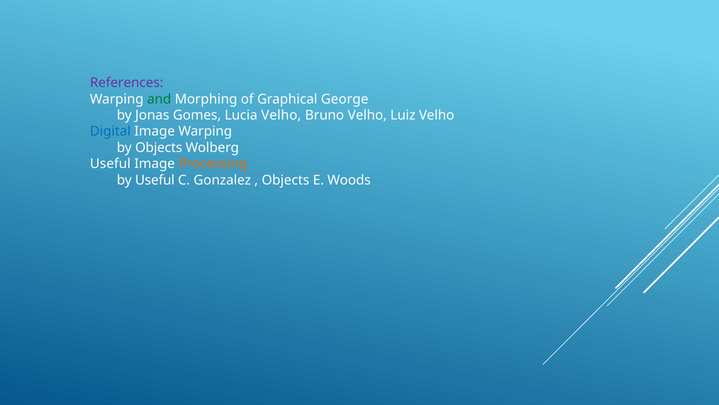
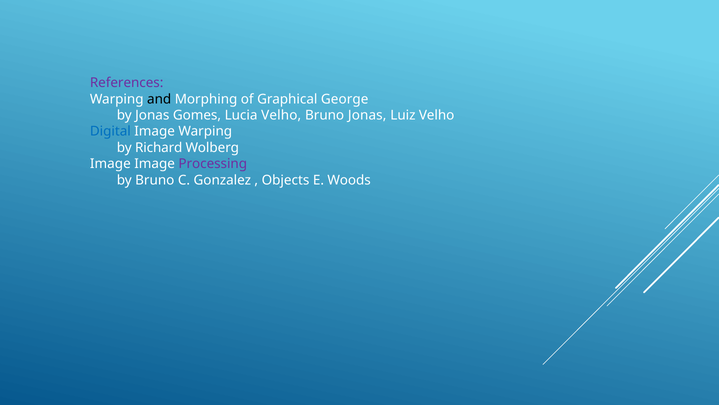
and colour: green -> black
Bruno Velho: Velho -> Jonas
by Objects: Objects -> Richard
Useful at (110, 164): Useful -> Image
Processing colour: orange -> purple
by Useful: Useful -> Bruno
